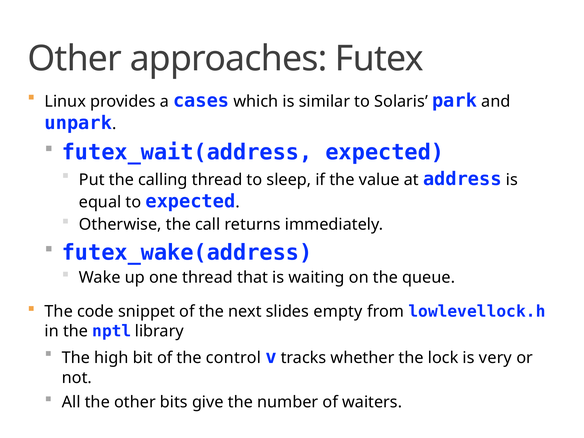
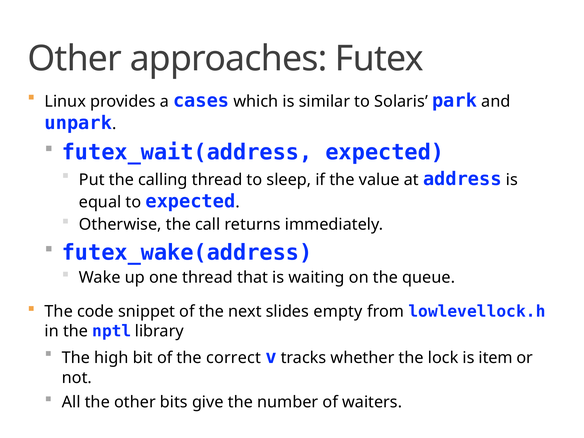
control: control -> correct
very: very -> item
